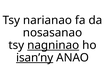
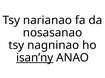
nagninao underline: present -> none
